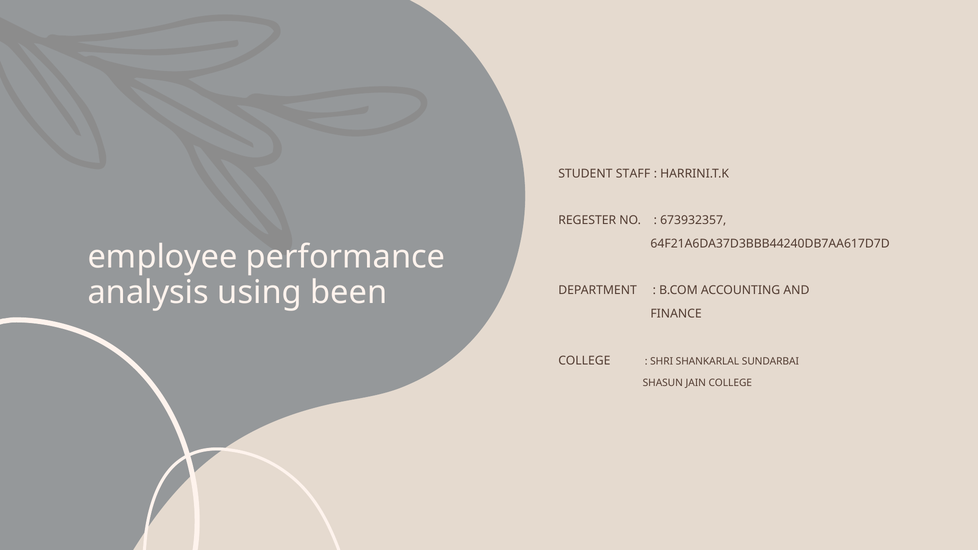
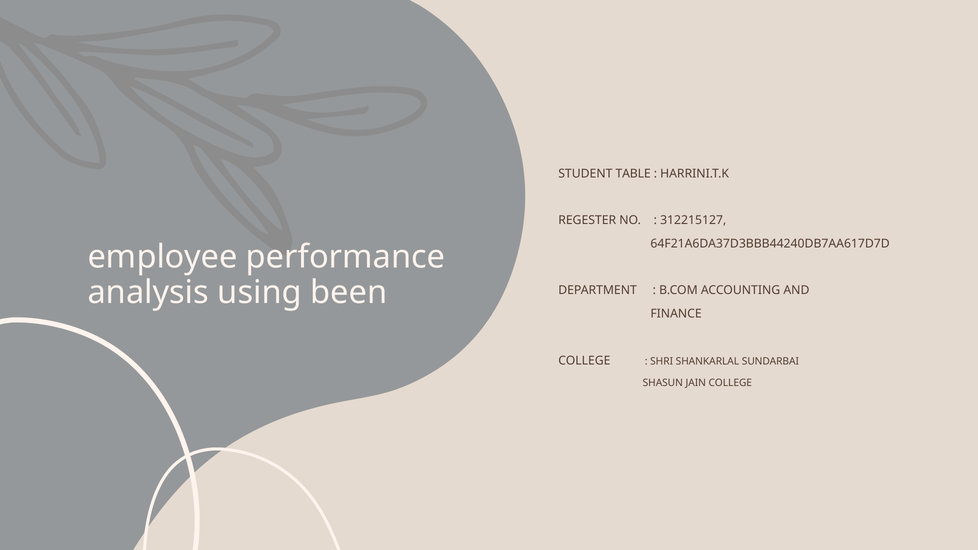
STAFF: STAFF -> TABLE
673932357: 673932357 -> 312215127
